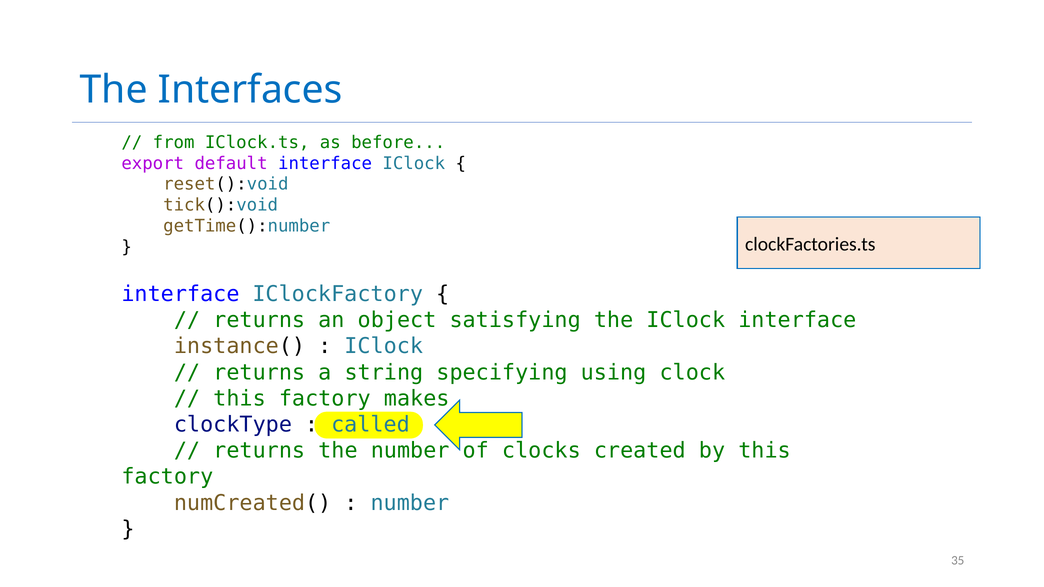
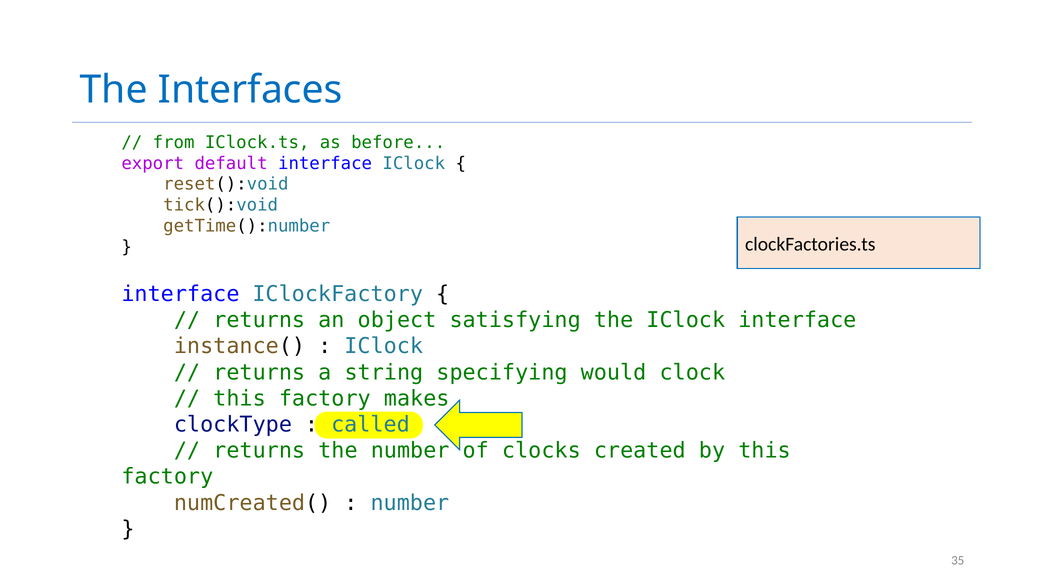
using: using -> would
